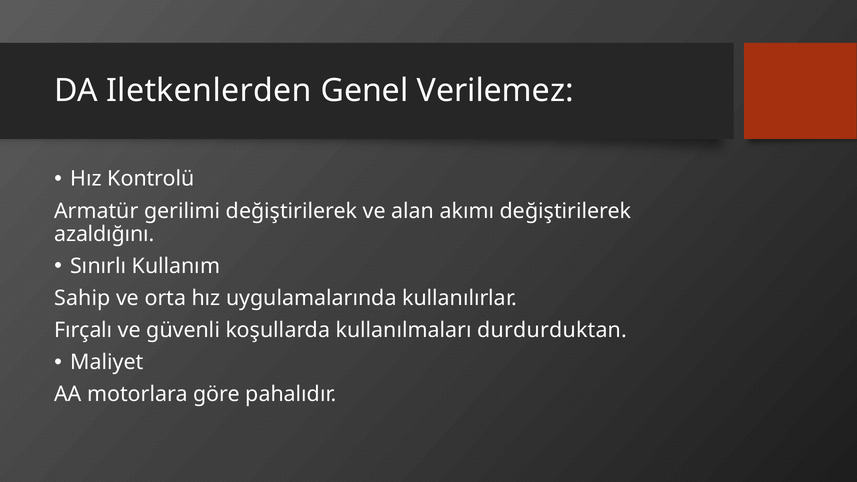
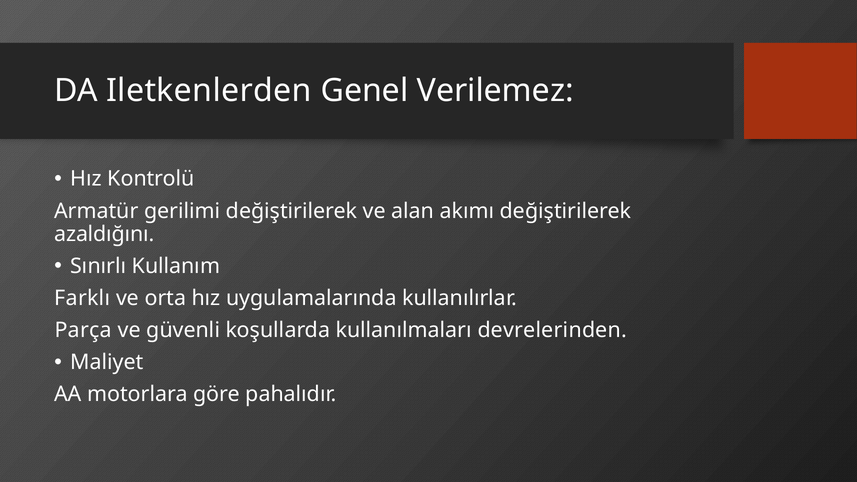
Sahip: Sahip -> Farklı
Fırçalı: Fırçalı -> Parça
durdurduktan: durdurduktan -> devrelerinden
